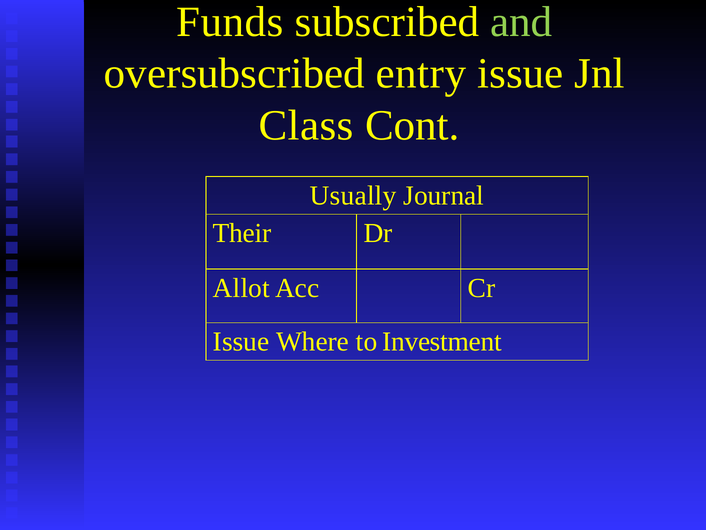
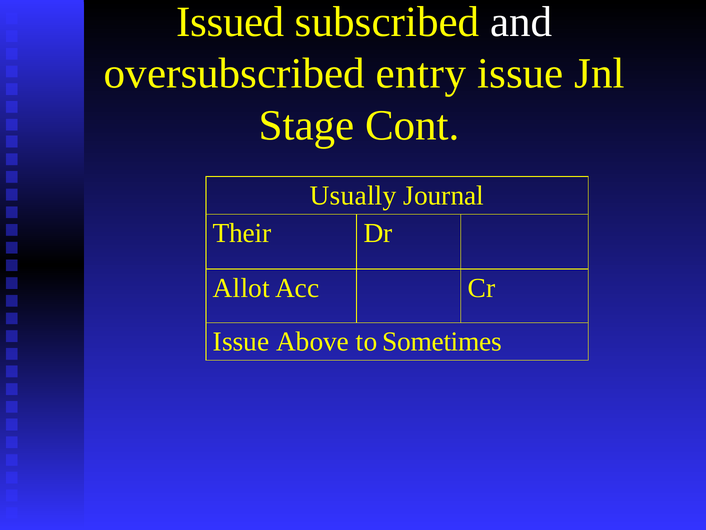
Funds: Funds -> Issued
and colour: light green -> white
Class: Class -> Stage
Where: Where -> Above
Investment: Investment -> Sometimes
